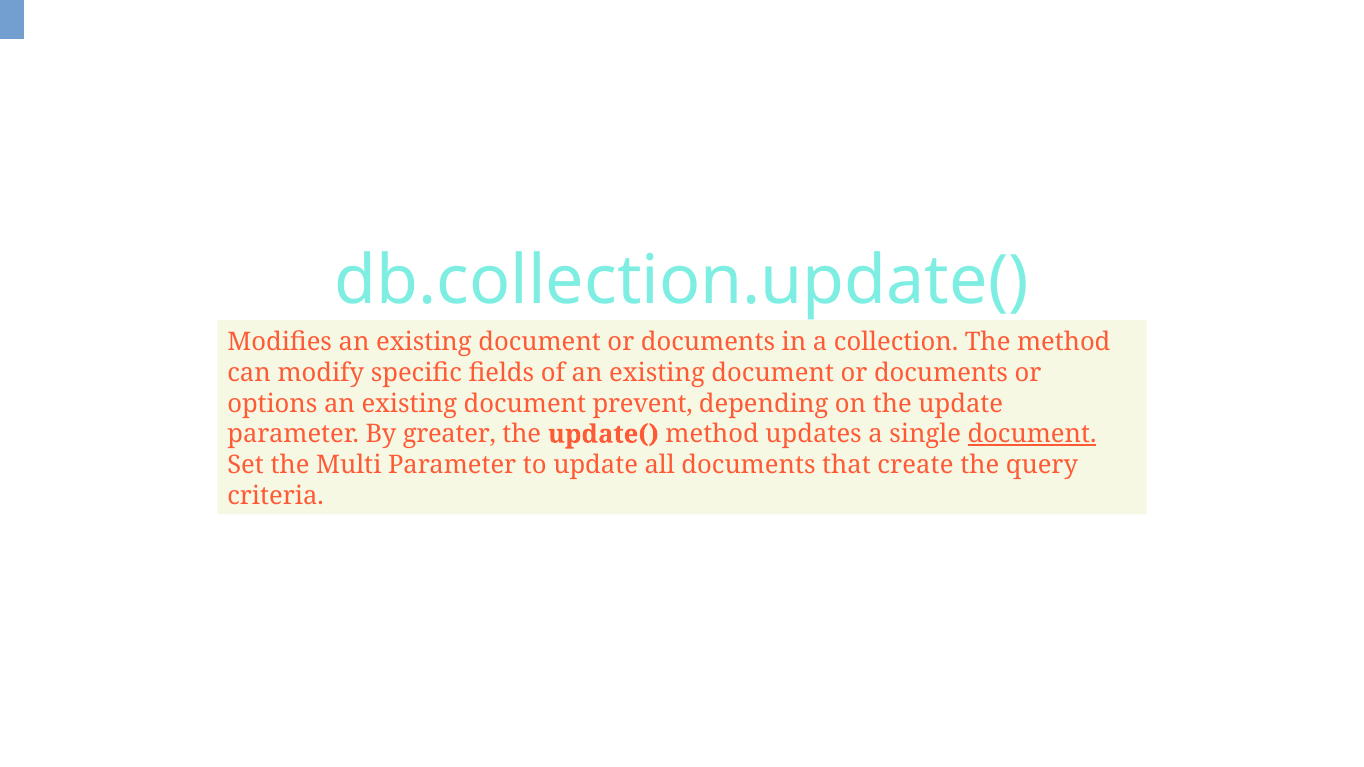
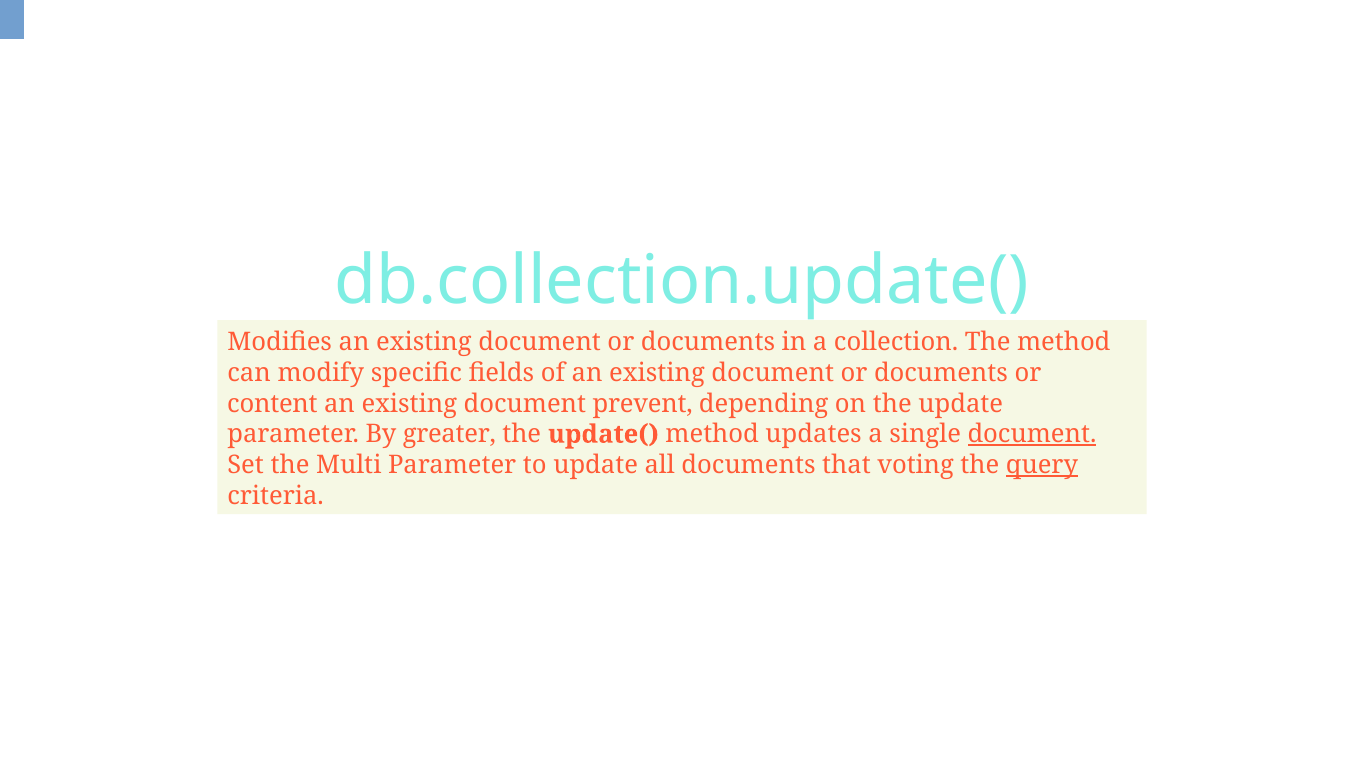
options: options -> content
create: create -> voting
query underline: none -> present
